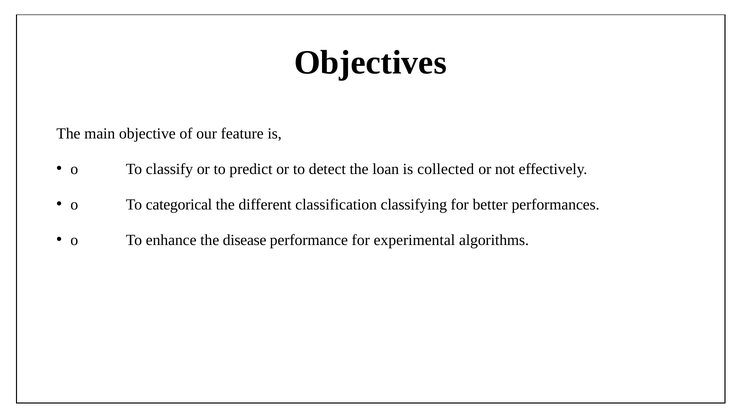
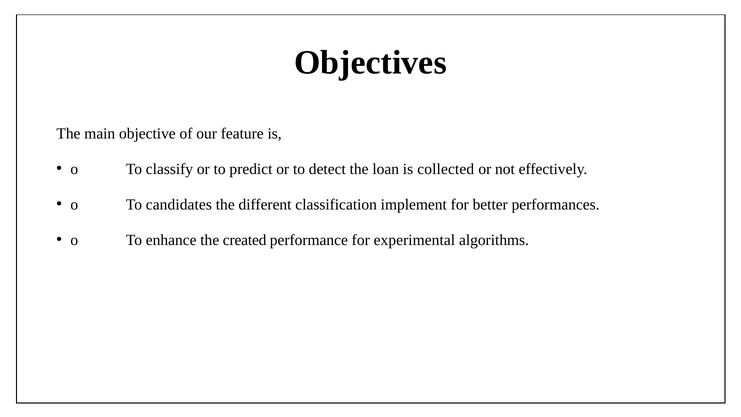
categorical: categorical -> candidates
classifying: classifying -> implement
disease: disease -> created
